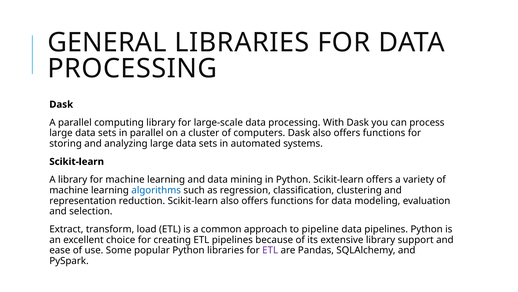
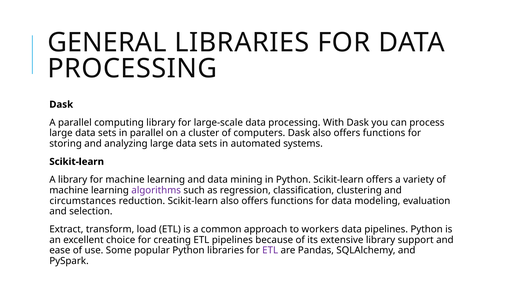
algorithms colour: blue -> purple
representation: representation -> circumstances
pipeline: pipeline -> workers
